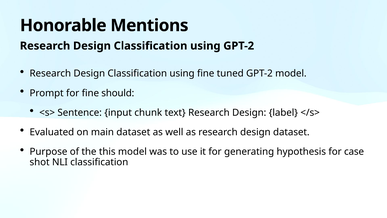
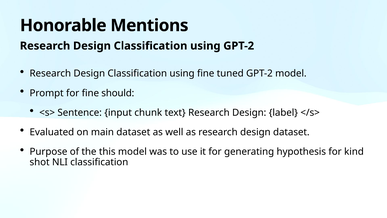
case: case -> kind
